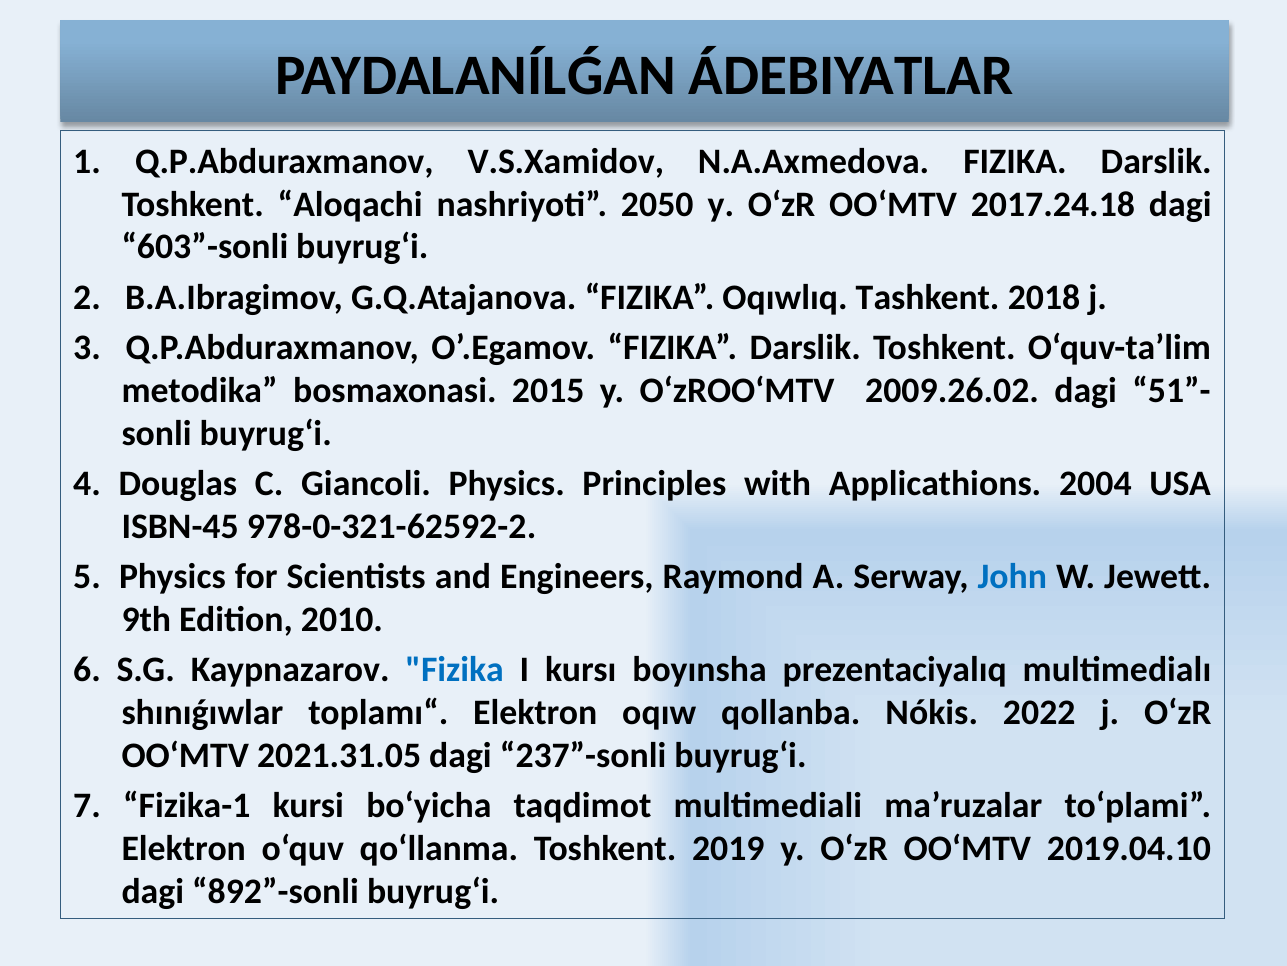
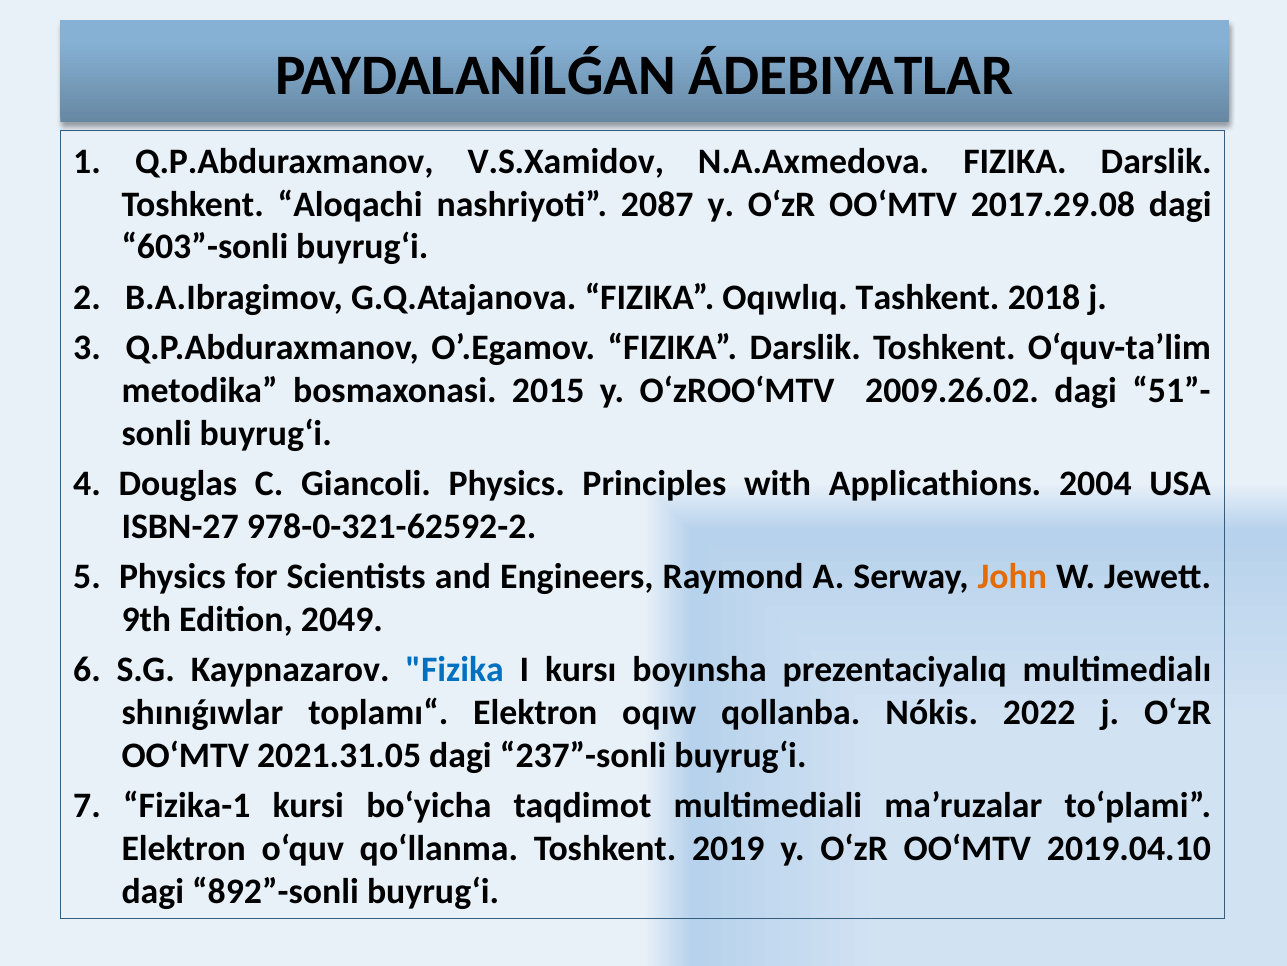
2050: 2050 -> 2087
2017.24.18: 2017.24.18 -> 2017.29.08
ISBN-45: ISBN-45 -> ISBN-27
John colour: blue -> orange
2010: 2010 -> 2049
